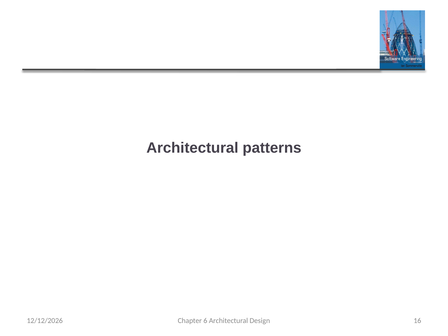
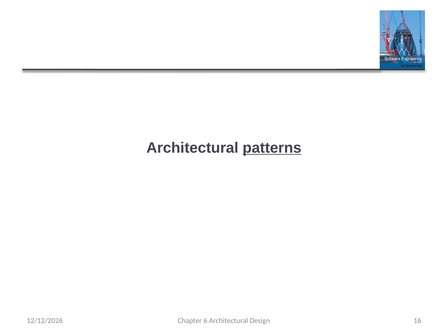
patterns underline: none -> present
